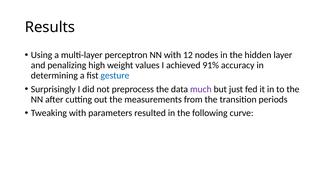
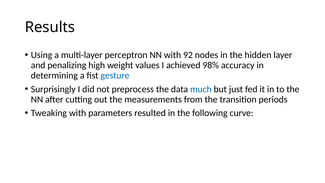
12: 12 -> 92
91%: 91% -> 98%
much colour: purple -> blue
